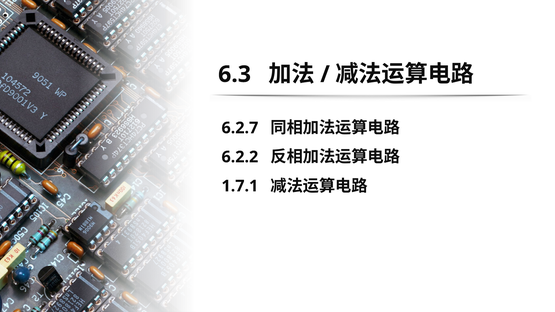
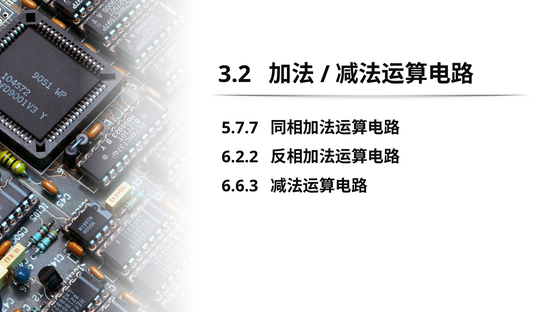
6.3: 6.3 -> 3.2
6.2.7: 6.2.7 -> 5.7.7
1.7.1: 1.7.1 -> 6.6.3
